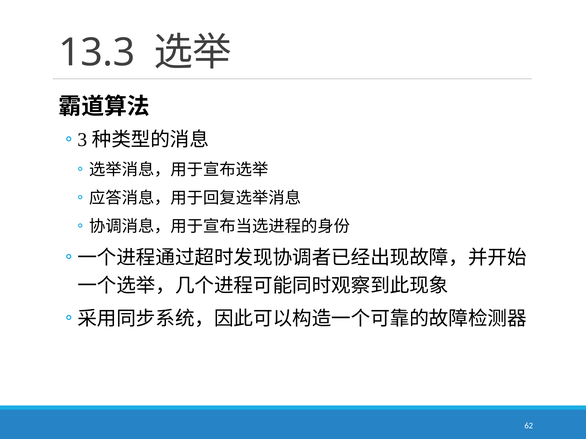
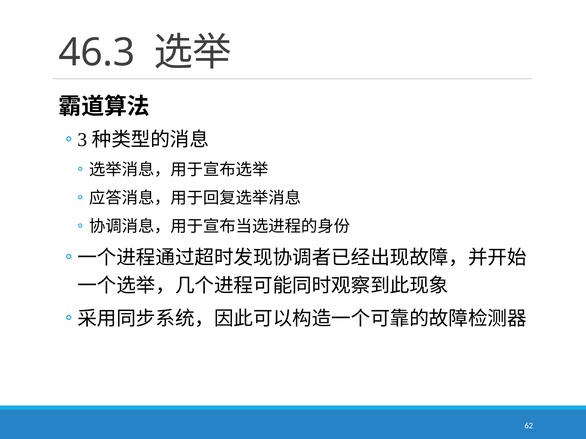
13.3: 13.3 -> 46.3
